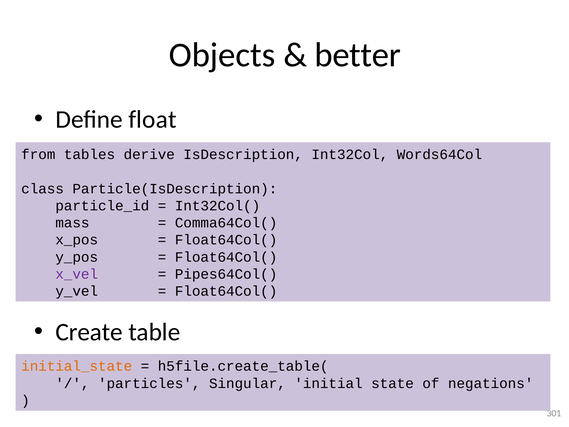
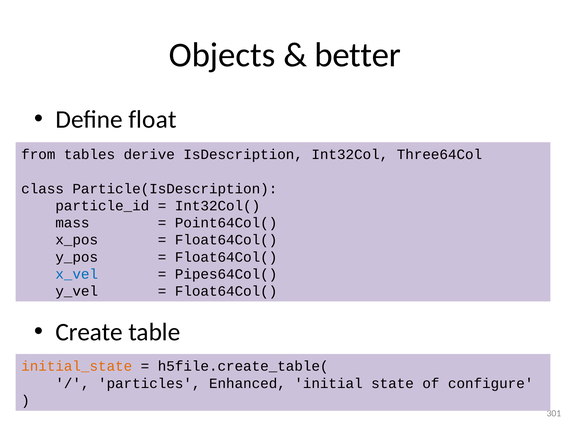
Words64Col: Words64Col -> Three64Col
Comma64Col(: Comma64Col( -> Point64Col(
x_vel colour: purple -> blue
Singular: Singular -> Enhanced
negations: negations -> configure
